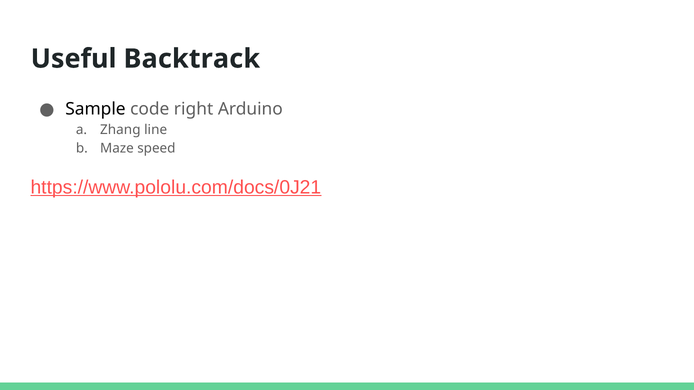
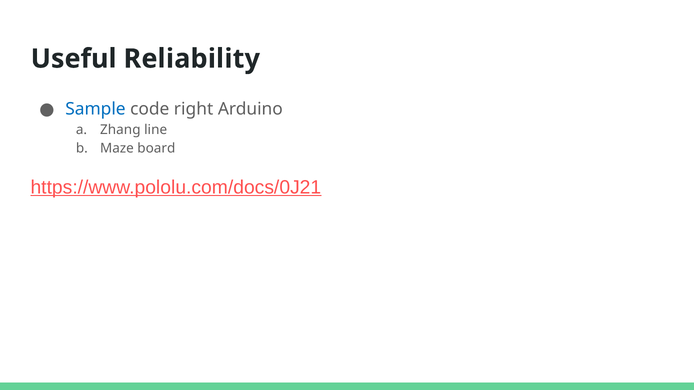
Backtrack: Backtrack -> Reliability
Sample colour: black -> blue
speed: speed -> board
